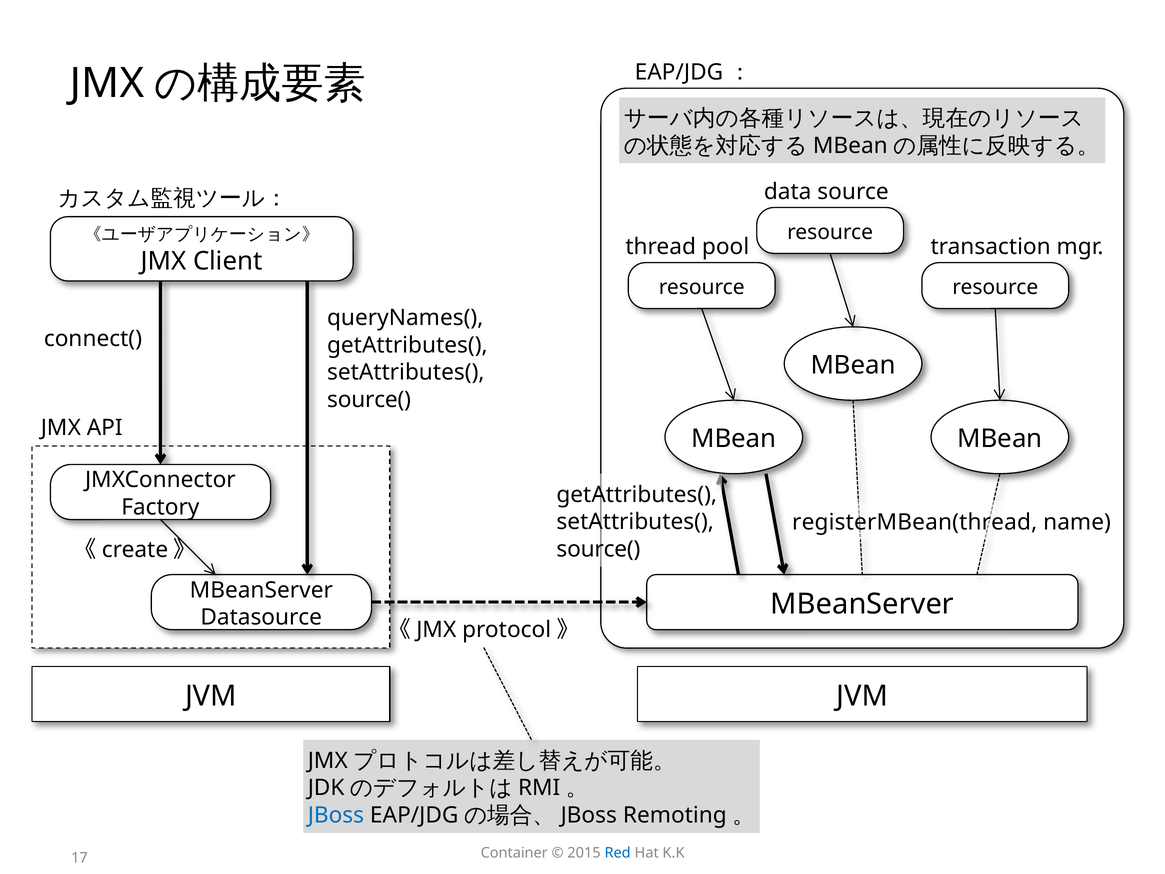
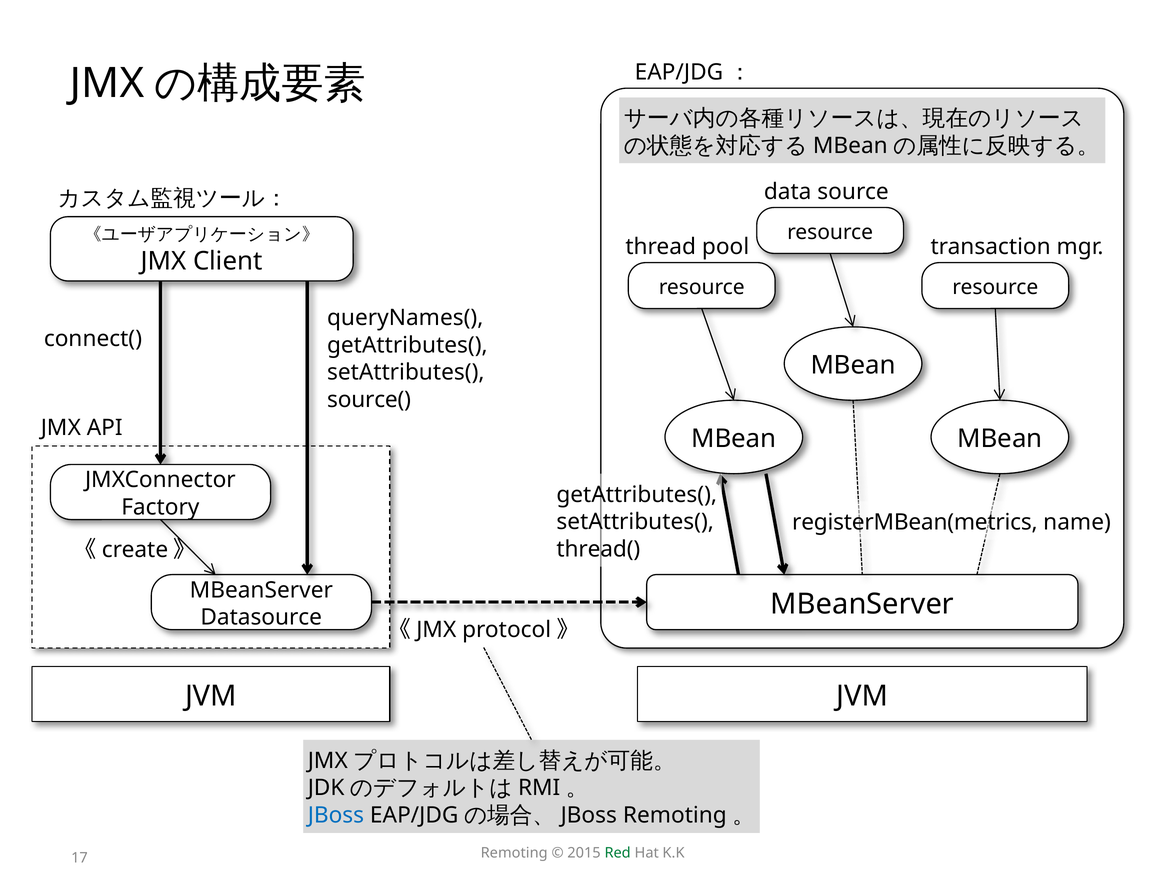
registerMBean(thread: registerMBean(thread -> registerMBean(metrics
source( at (598, 549): source( -> thread(
Container: Container -> Remoting
Red colour: blue -> green
